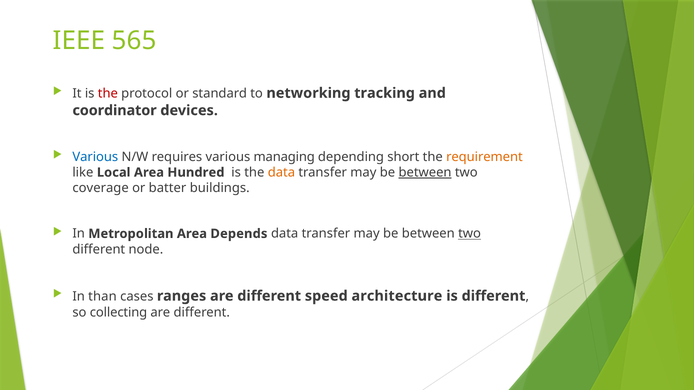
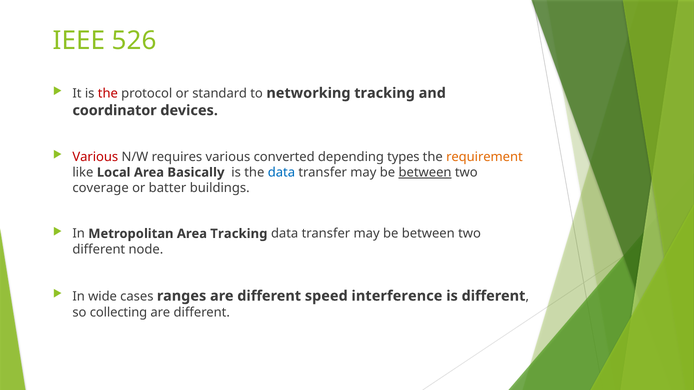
565: 565 -> 526
Various at (95, 157) colour: blue -> red
managing: managing -> converted
short: short -> types
Hundred: Hundred -> Basically
data at (281, 173) colour: orange -> blue
Area Depends: Depends -> Tracking
two at (470, 234) underline: present -> none
than: than -> wide
architecture: architecture -> interference
